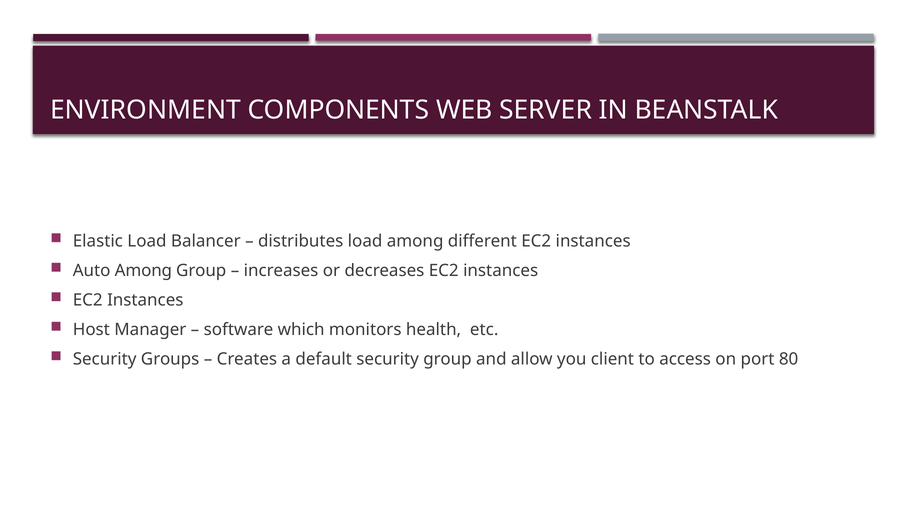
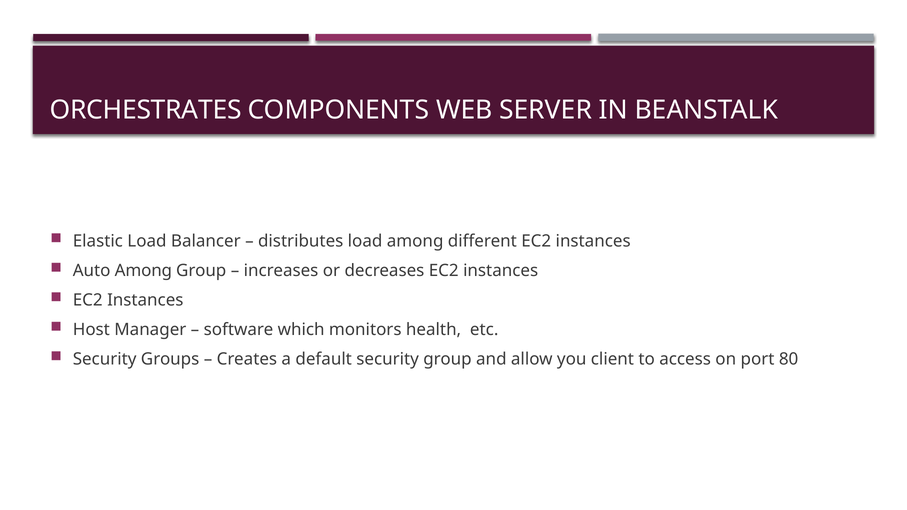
ENVIRONMENT: ENVIRONMENT -> ORCHESTRATES
